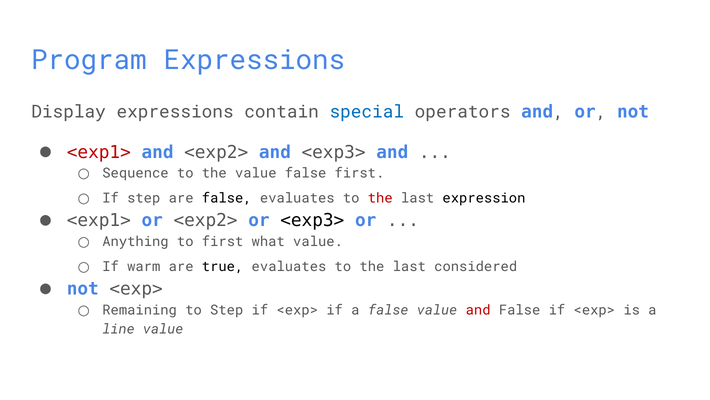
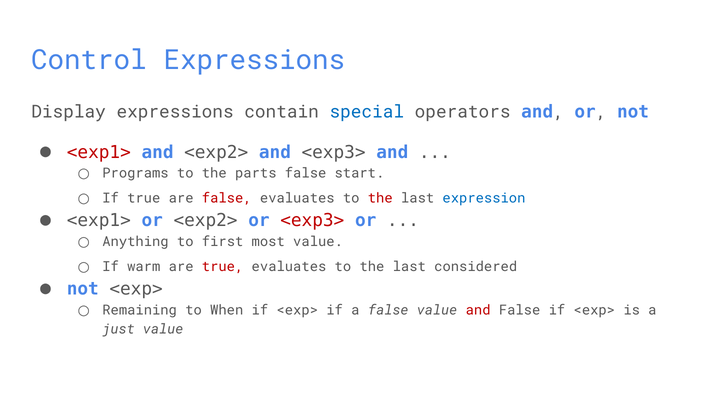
Program: Program -> Control
Sequence: Sequence -> Programs
the value: value -> parts
false first: first -> start
If step: step -> true
false at (227, 198) colour: black -> red
expression colour: black -> blue
<exp3> at (312, 220) colour: black -> red
what: what -> most
true at (223, 266) colour: black -> red
to Step: Step -> When
line: line -> just
